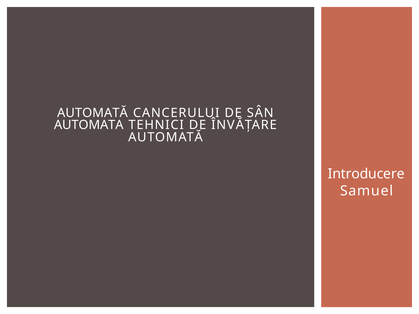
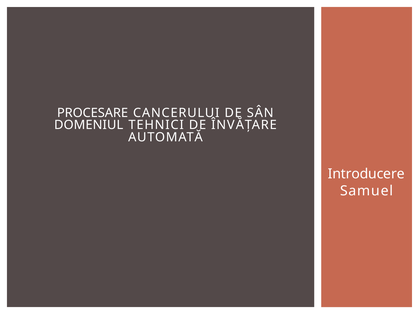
AUTOMATĂ at (92, 113): AUTOMATĂ -> PROCESARE
AUTOMATA: AUTOMATA -> DOMENIUL
